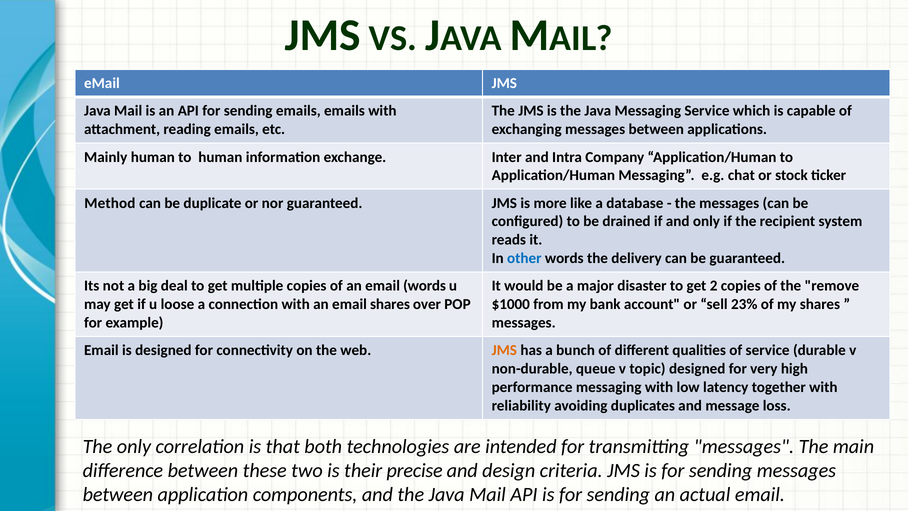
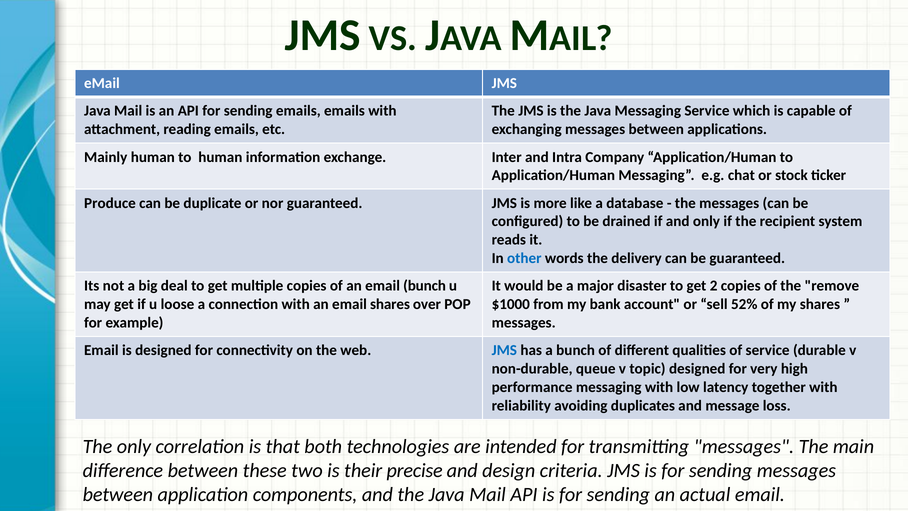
Method: Method -> Produce
email words: words -> bunch
23%: 23% -> 52%
JMS at (504, 350) colour: orange -> blue
